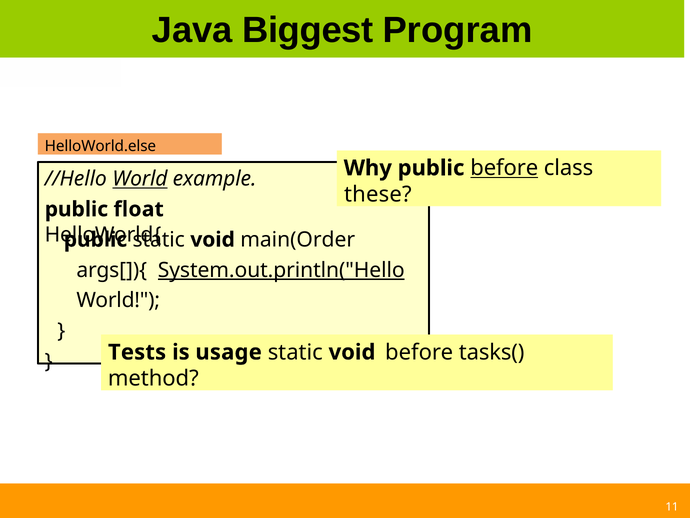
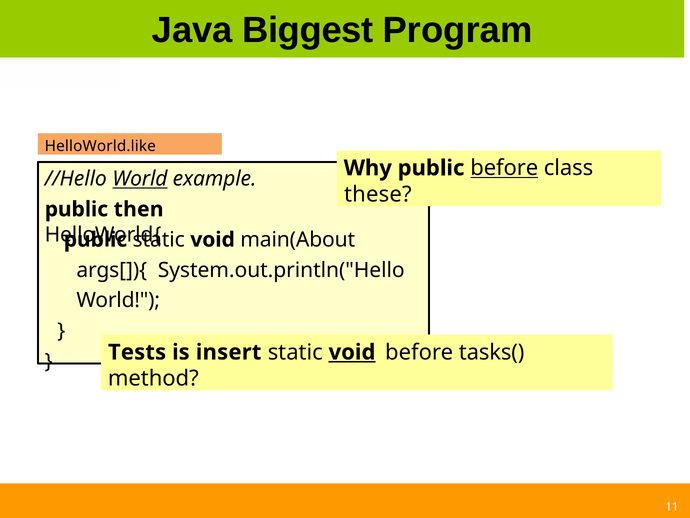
HelloWorld.else: HelloWorld.else -> HelloWorld.like
float: float -> then
main(Order: main(Order -> main(About
System.out.println("Hello underline: present -> none
usage: usage -> insert
void at (352, 352) underline: none -> present
